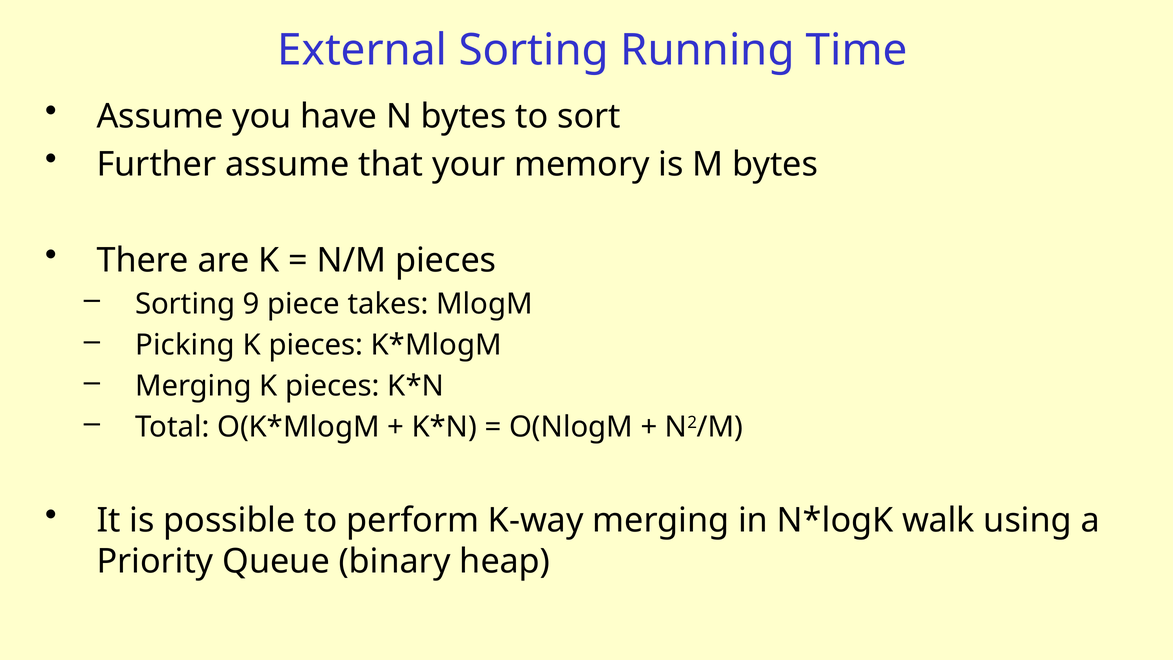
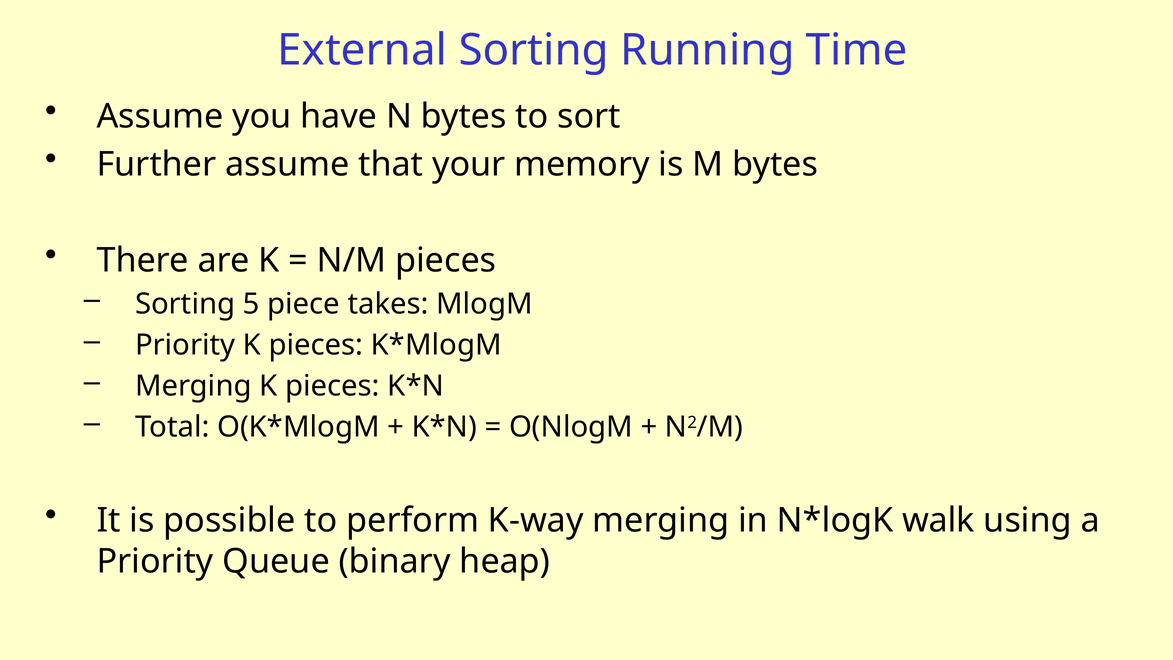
9: 9 -> 5
Picking at (185, 345): Picking -> Priority
